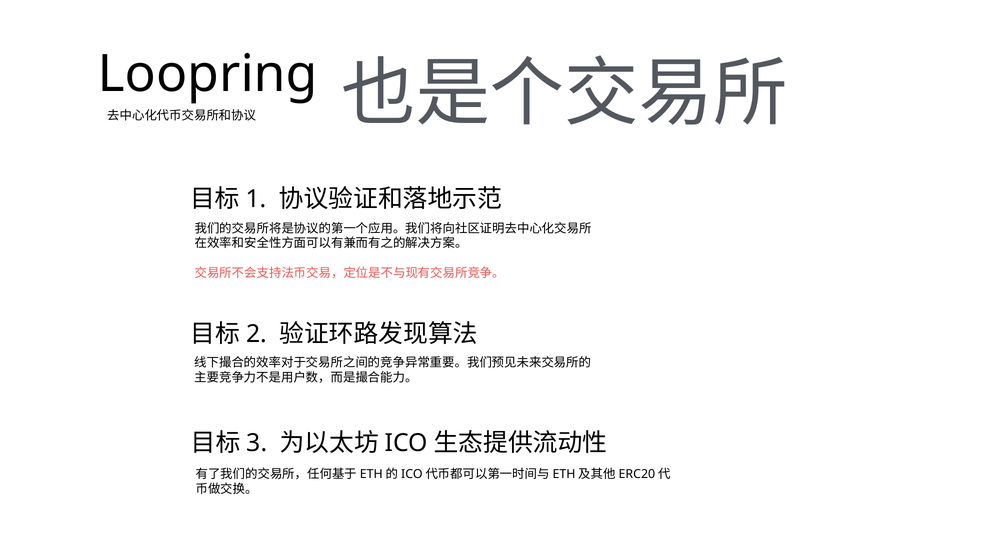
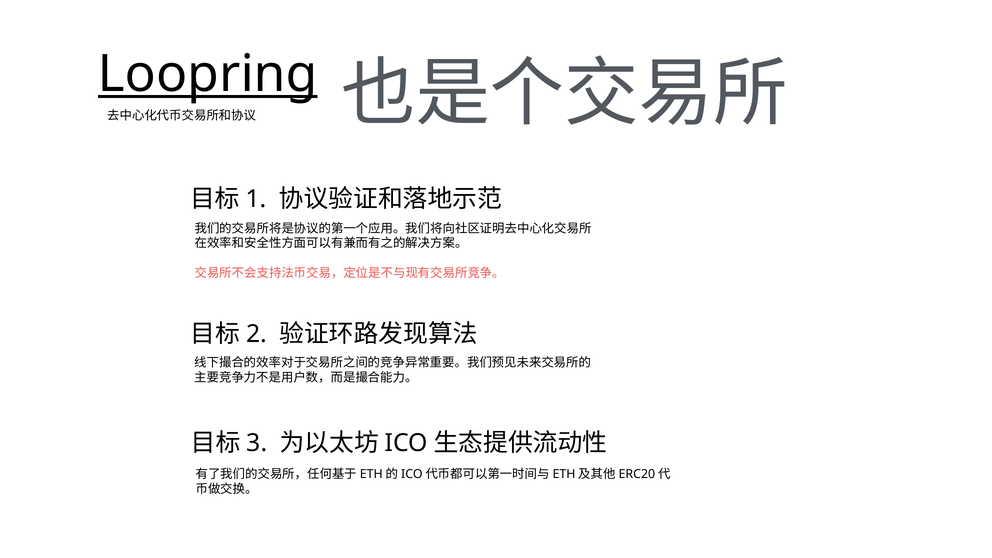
Loopring underline: none -> present
